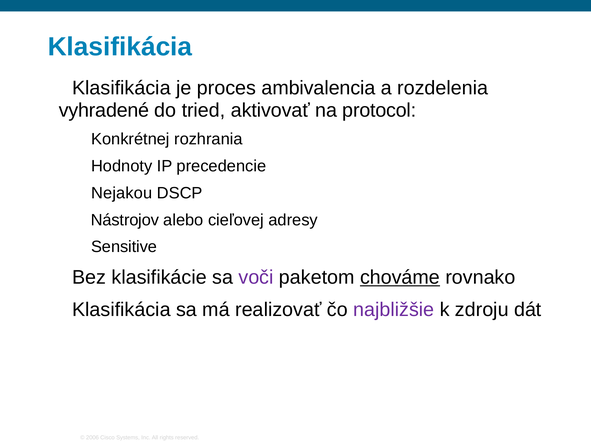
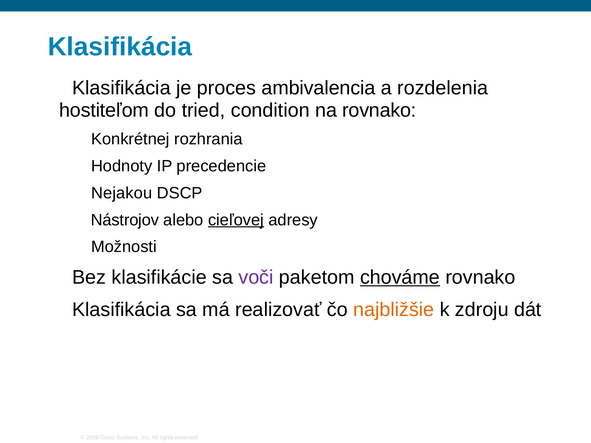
vyhradené: vyhradené -> hostiteľom
aktivovať: aktivovať -> condition
na protocol: protocol -> rovnako
cieľovej underline: none -> present
Sensitive: Sensitive -> Možnosti
najbližšie colour: purple -> orange
